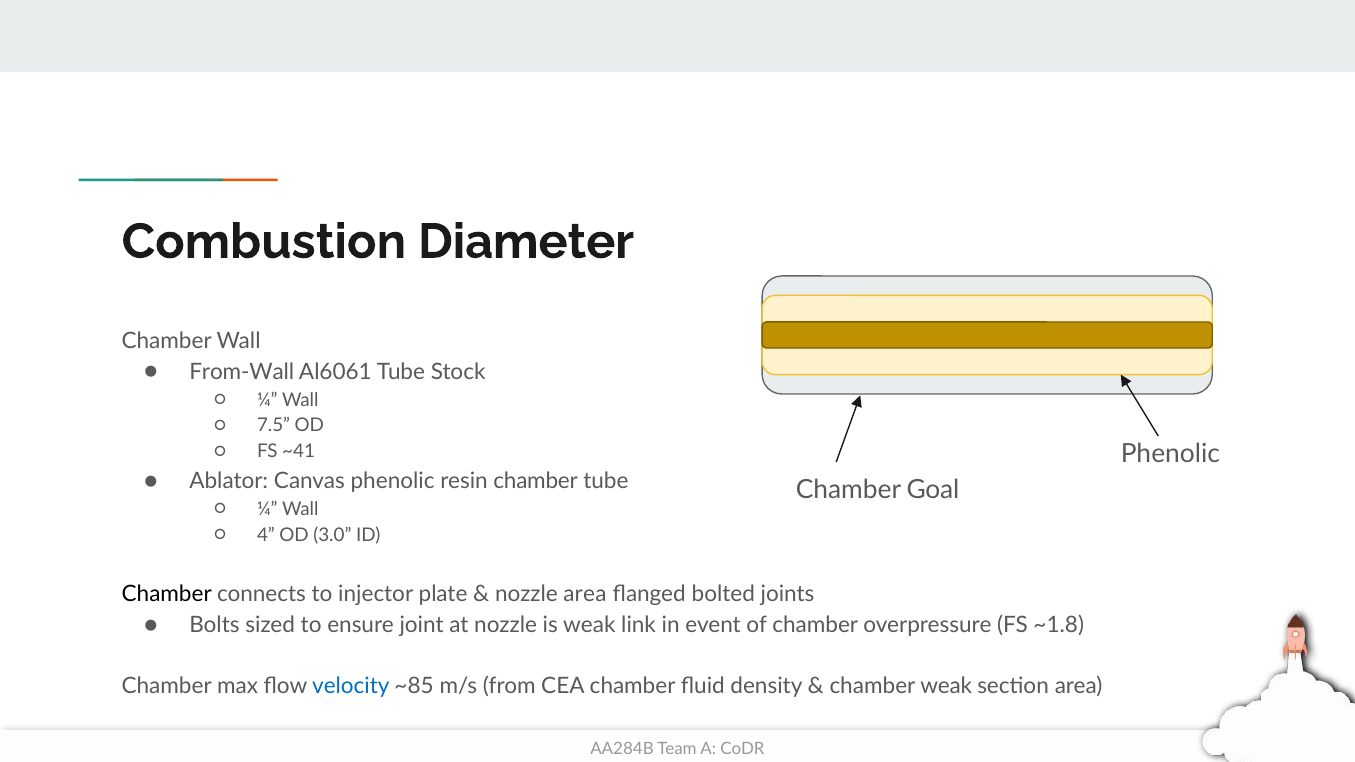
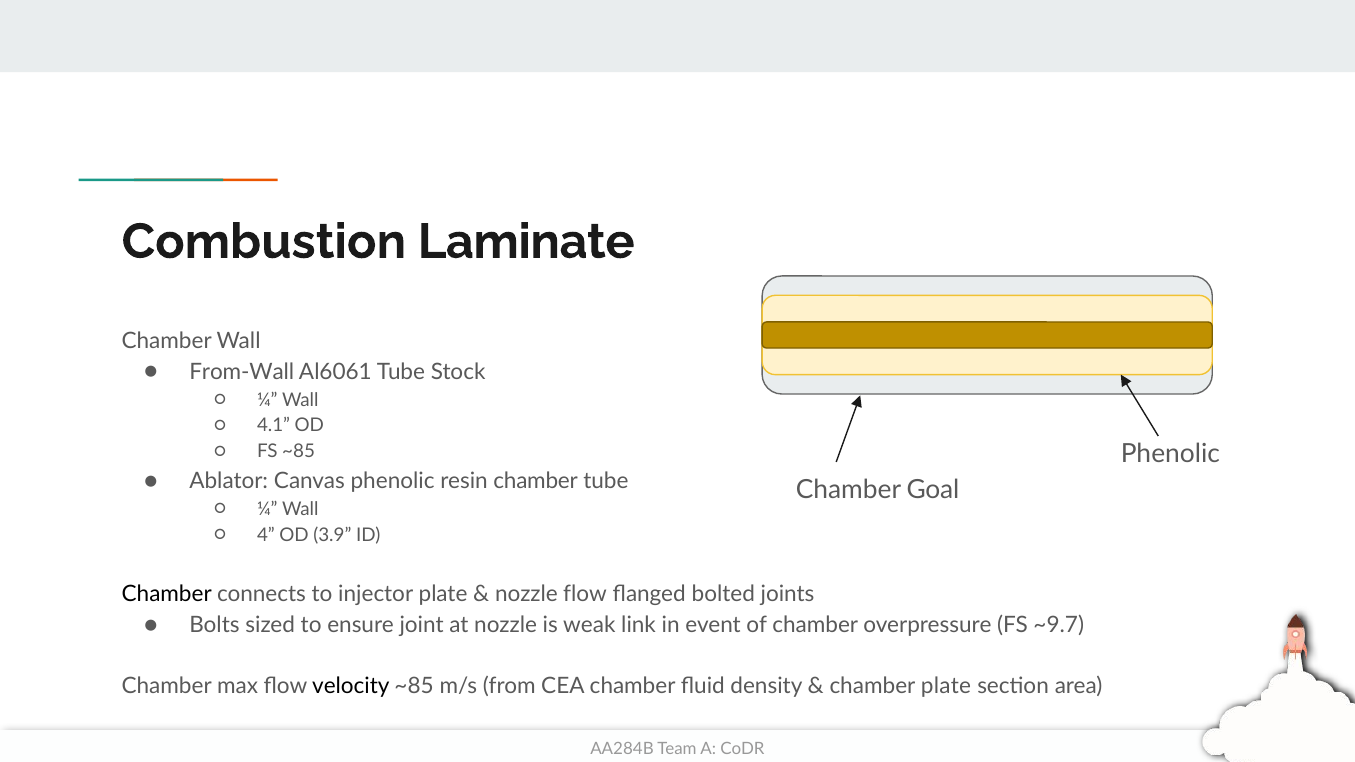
Diameter: Diameter -> Laminate
7.5: 7.5 -> 4.1
FS ~41: ~41 -> ~85
3.0: 3.0 -> 3.9
nozzle area: area -> flow
~1.8: ~1.8 -> ~9.7
velocity colour: blue -> black
chamber weak: weak -> plate
